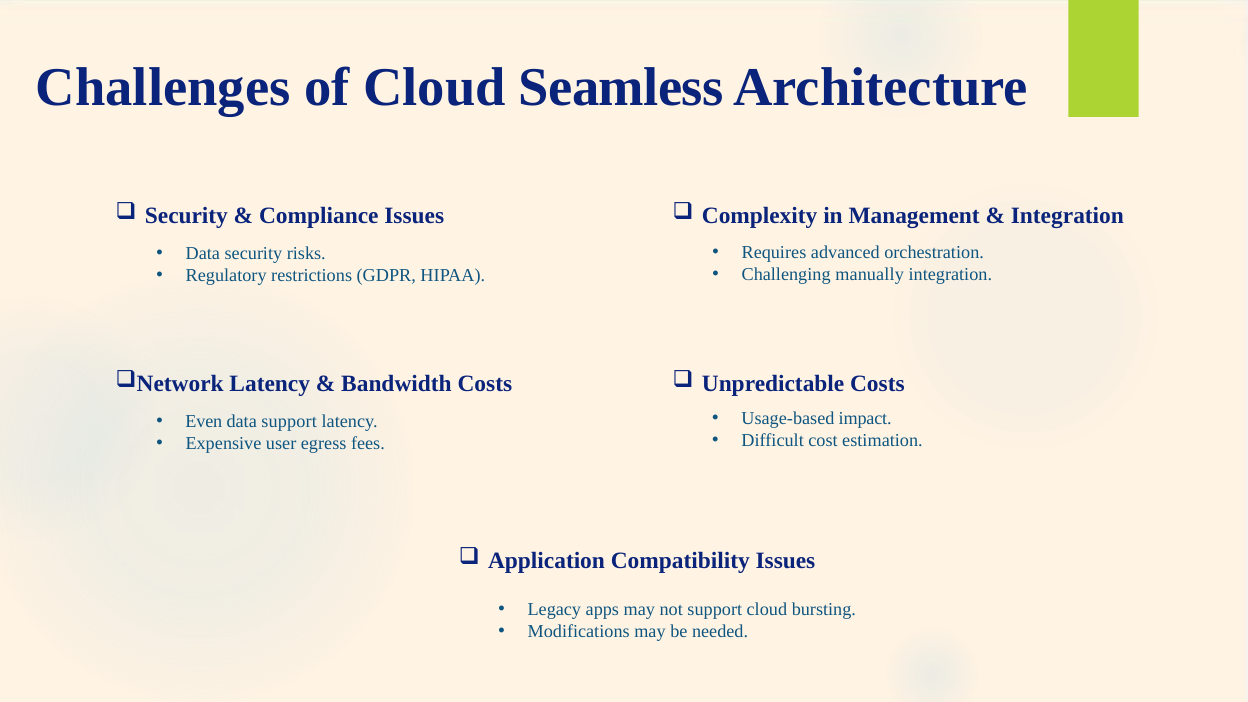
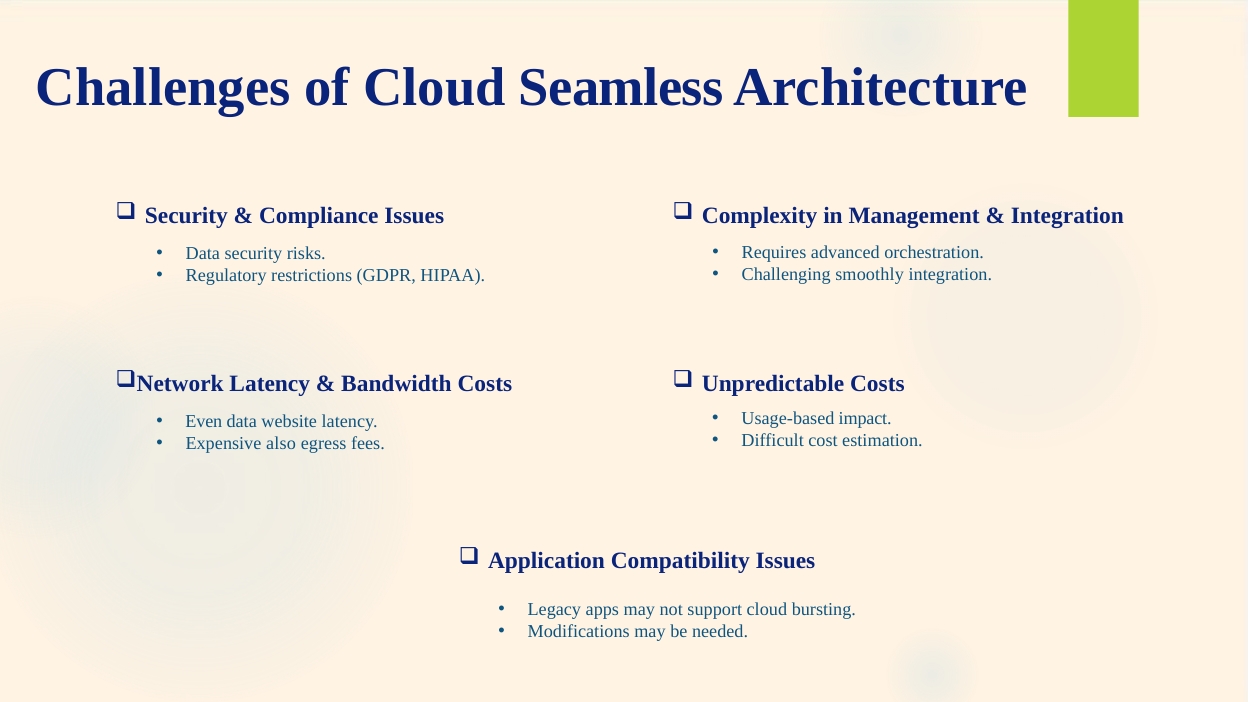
manually: manually -> smoothly
data support: support -> website
user: user -> also
